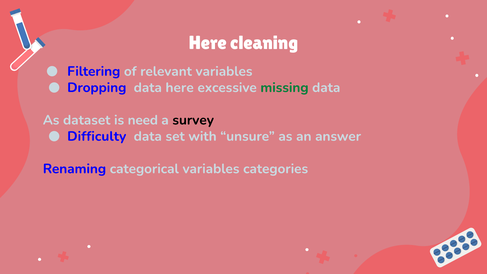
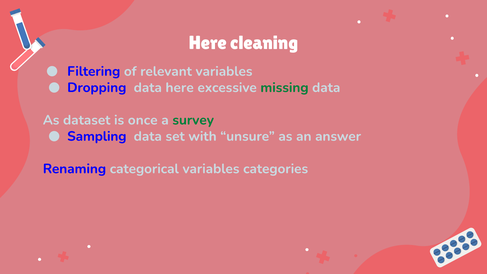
need: need -> once
survey colour: black -> green
Difficulty: Difficulty -> Sampling
